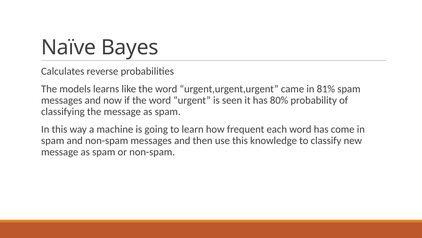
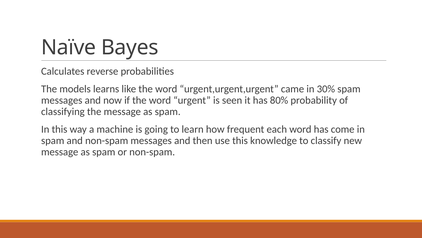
81%: 81% -> 30%
